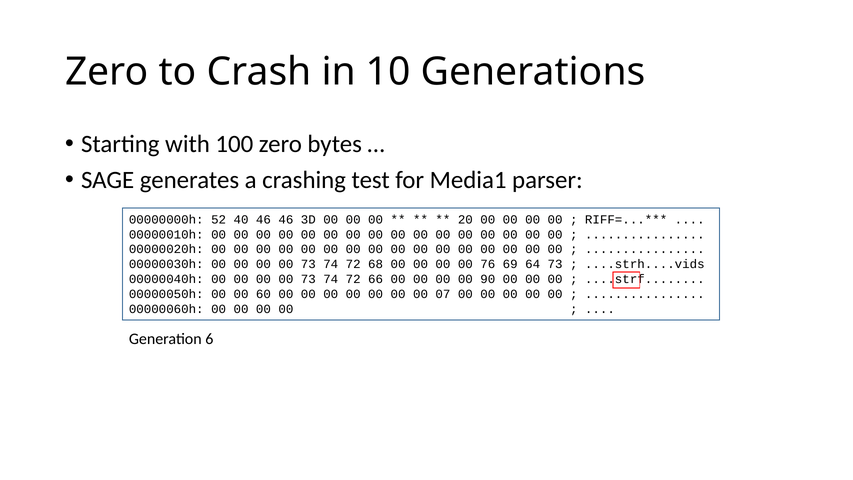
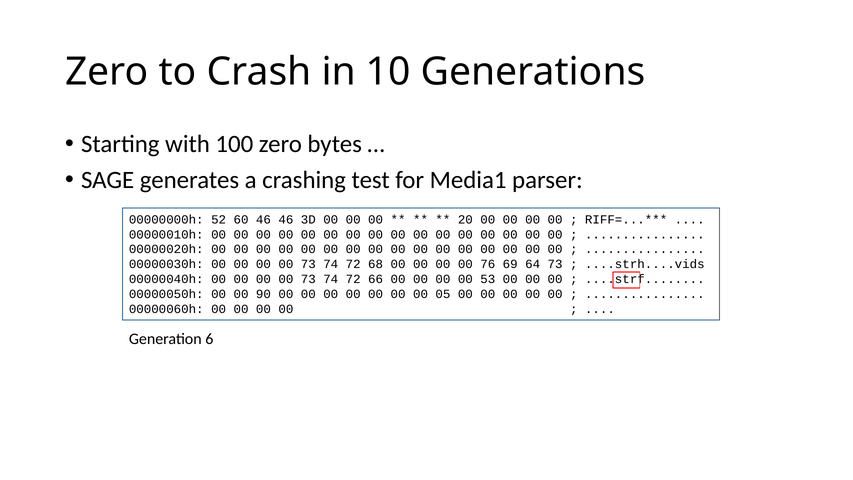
40: 40 -> 60
90: 90 -> 53
60: 60 -> 90
07: 07 -> 05
